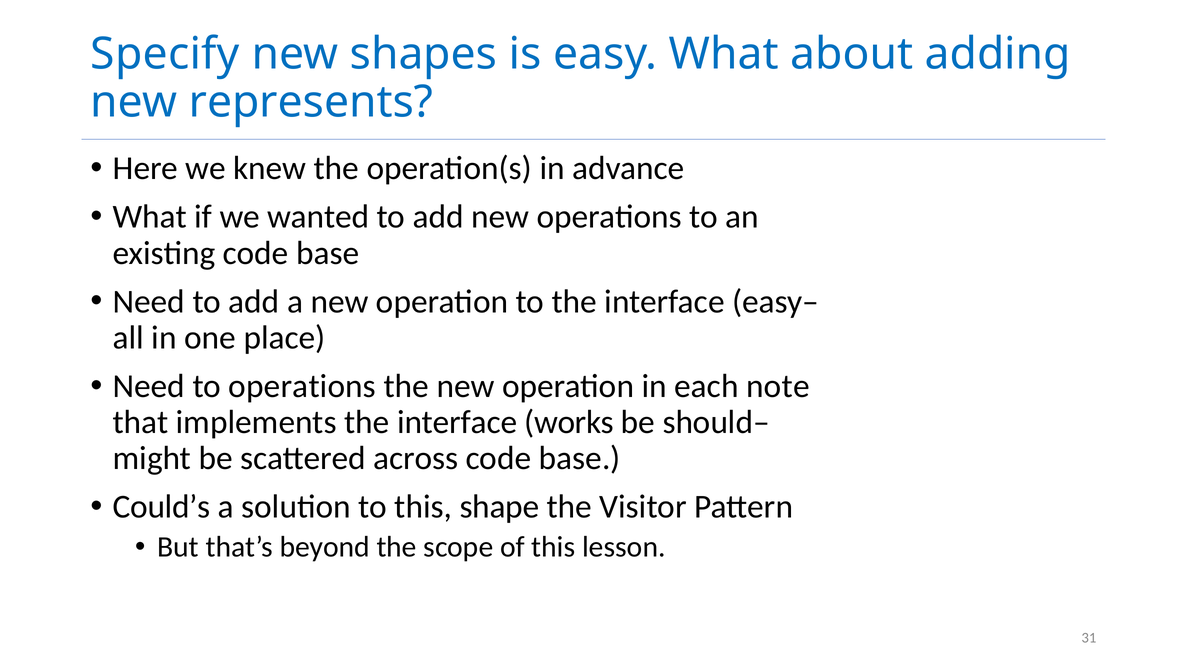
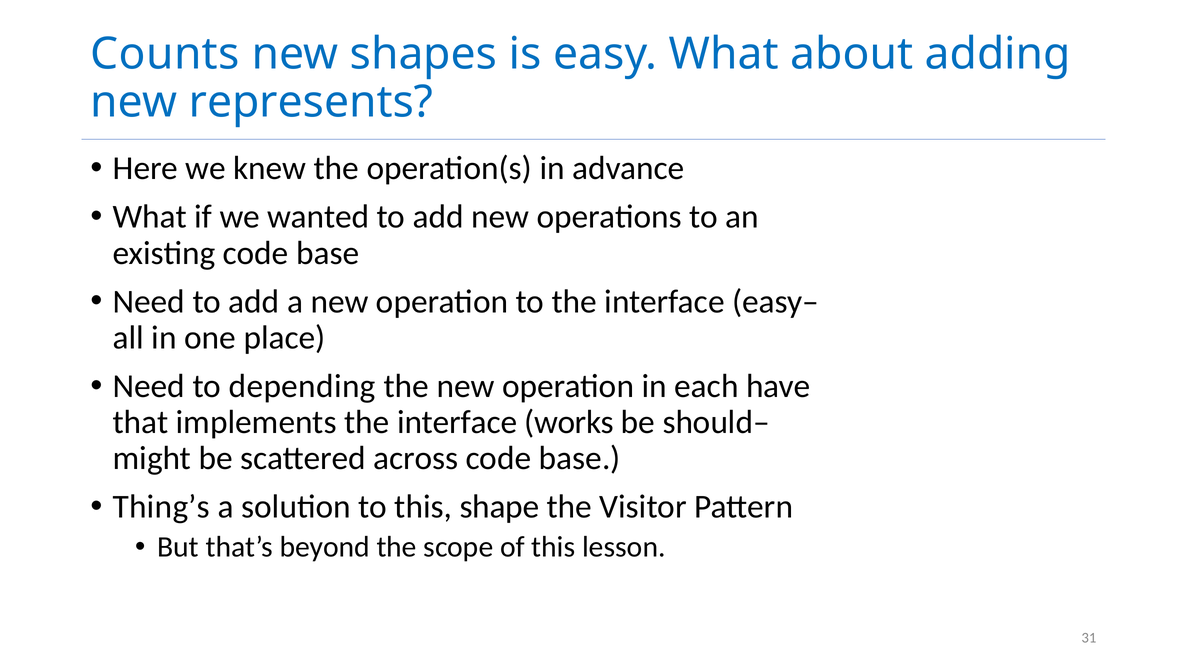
Specify: Specify -> Counts
to operations: operations -> depending
note: note -> have
Could’s: Could’s -> Thing’s
